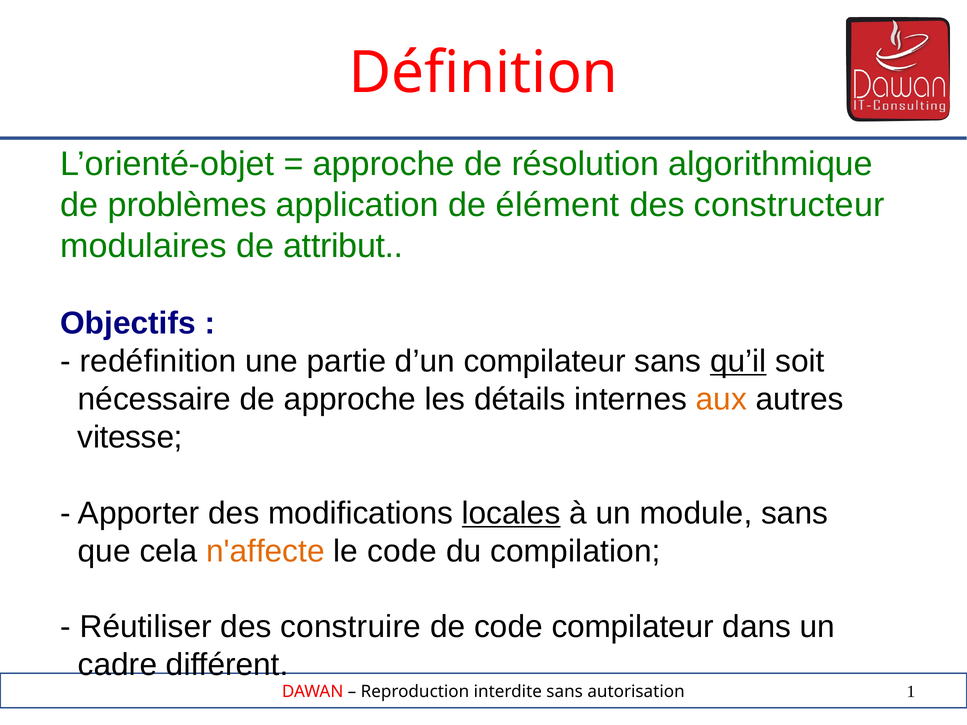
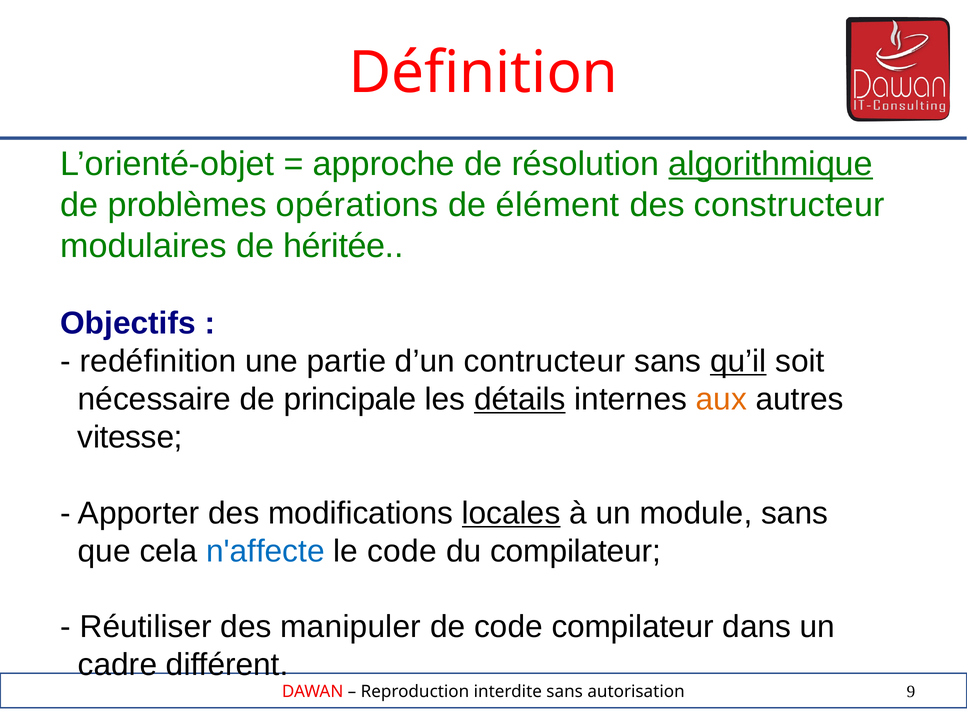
algorithmique underline: none -> present
application: application -> opérations
attribut: attribut -> héritée
d’un compilateur: compilateur -> contructeur
de approche: approche -> principale
détails underline: none -> present
n'affecte colour: orange -> blue
du compilation: compilation -> compilateur
construire: construire -> manipuler
1: 1 -> 9
